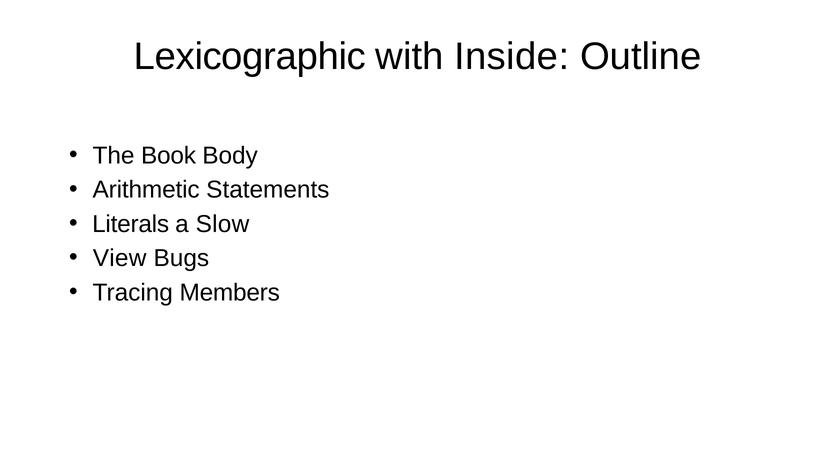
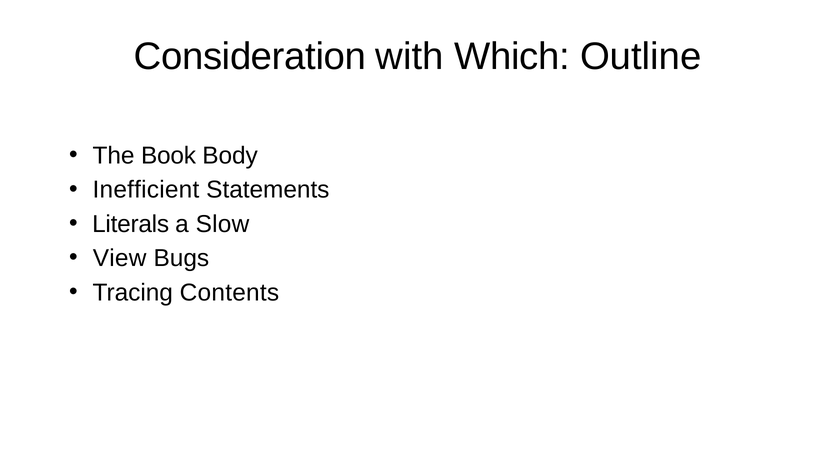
Lexicographic: Lexicographic -> Consideration
Inside: Inside -> Which
Arithmetic: Arithmetic -> Inefficient
Members: Members -> Contents
